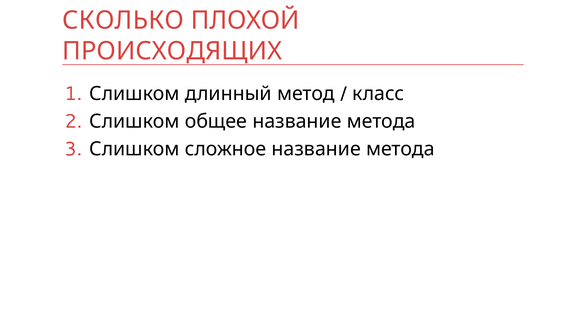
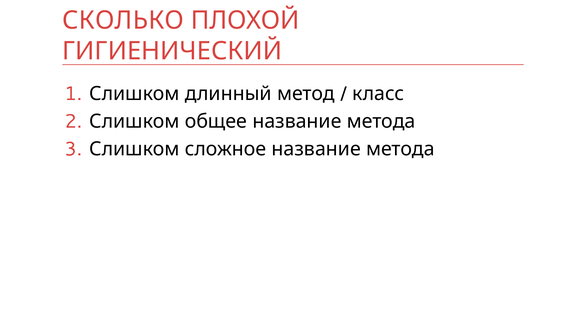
ПРОИСХОДЯЩИХ: ПРОИСХОДЯЩИХ -> ГИГИЕНИЧЕСКИЙ
